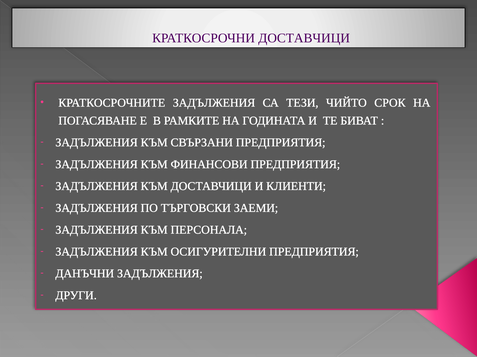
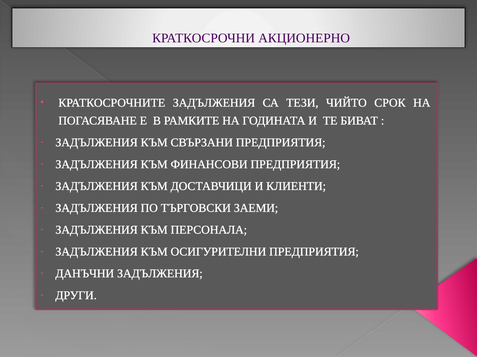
КРАТКОСРОЧНИ ДОСТАВЧИЦИ: ДОСТАВЧИЦИ -> АКЦИОНЕРНО
